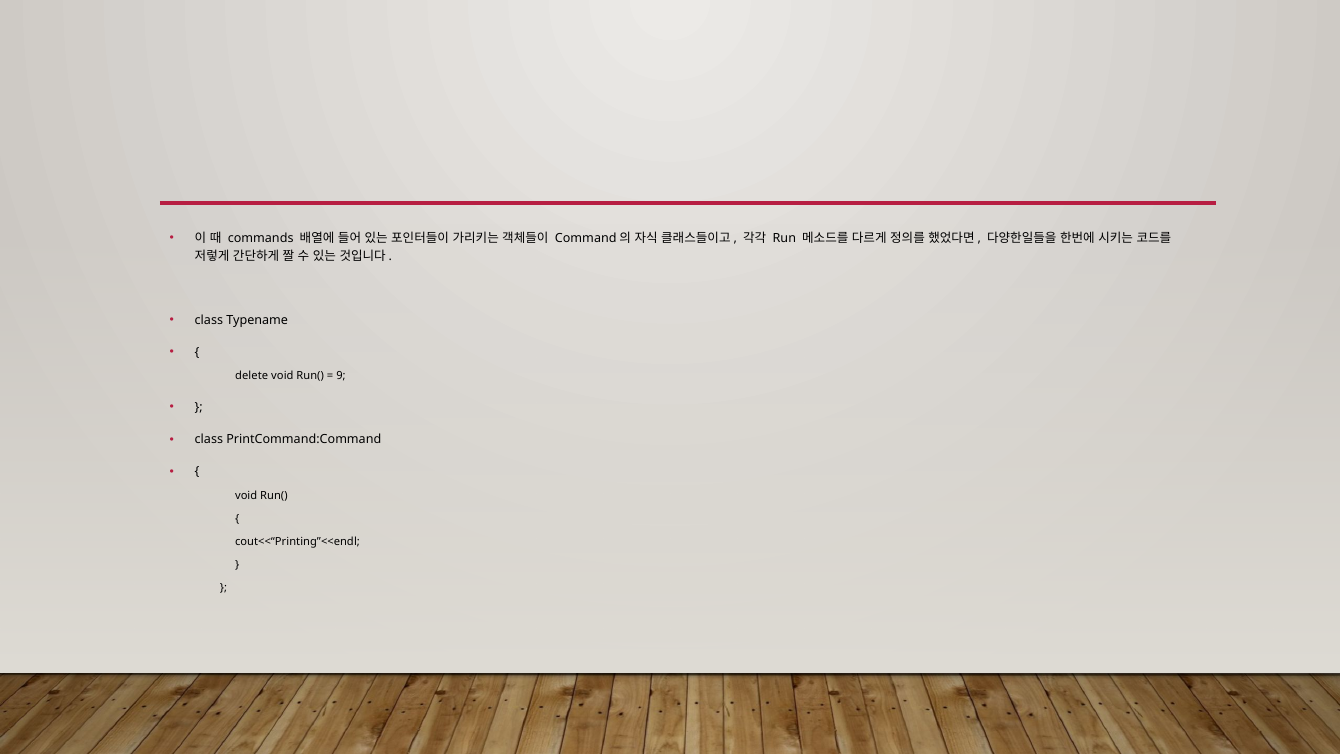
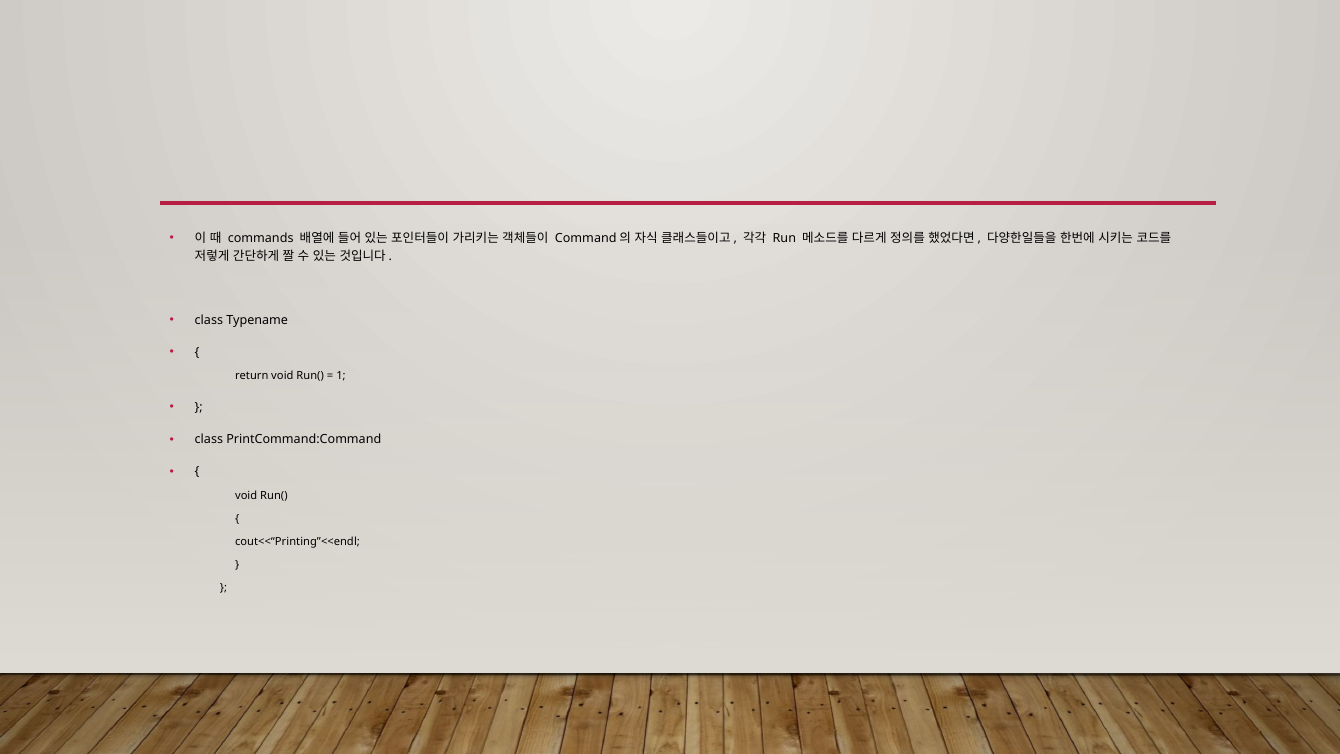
delete: delete -> return
9: 9 -> 1
